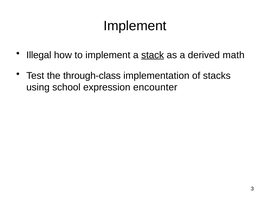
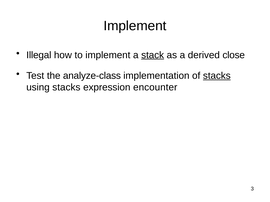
math: math -> close
through-class: through-class -> analyze-class
stacks at (217, 76) underline: none -> present
using school: school -> stacks
